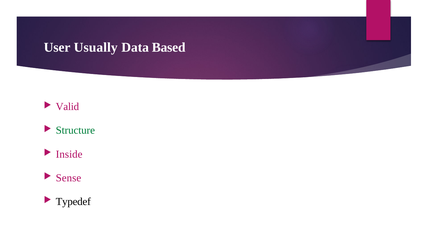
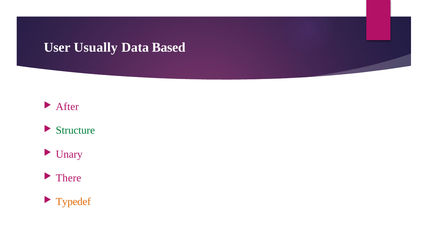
Valid: Valid -> After
Inside: Inside -> Unary
Sense: Sense -> There
Typedef colour: black -> orange
